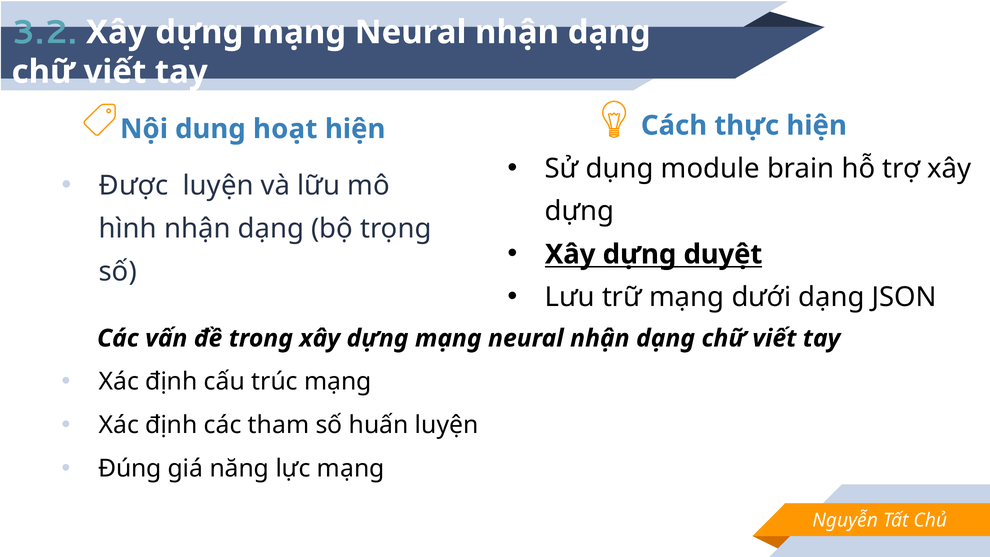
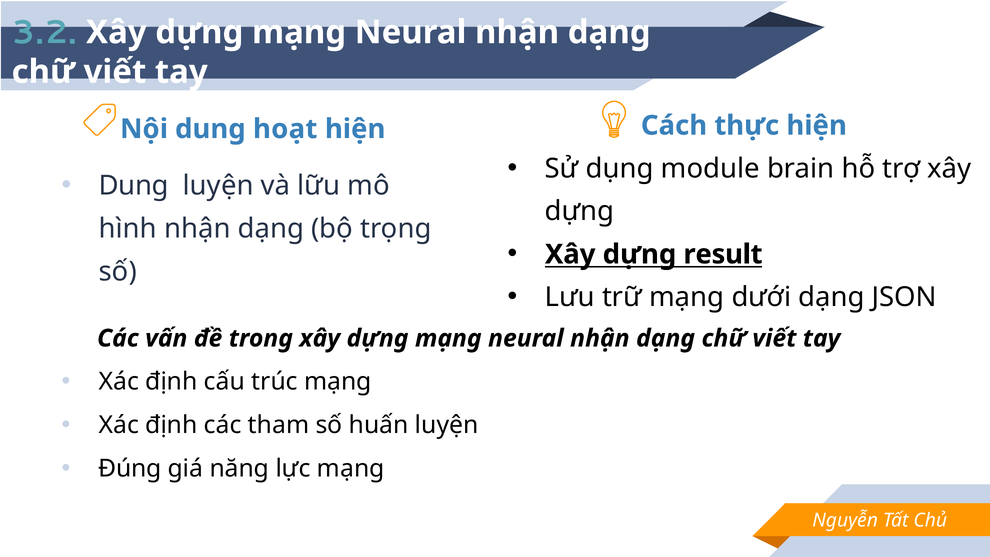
Được at (133, 186): Được -> Dung
duyệt: duyệt -> result
